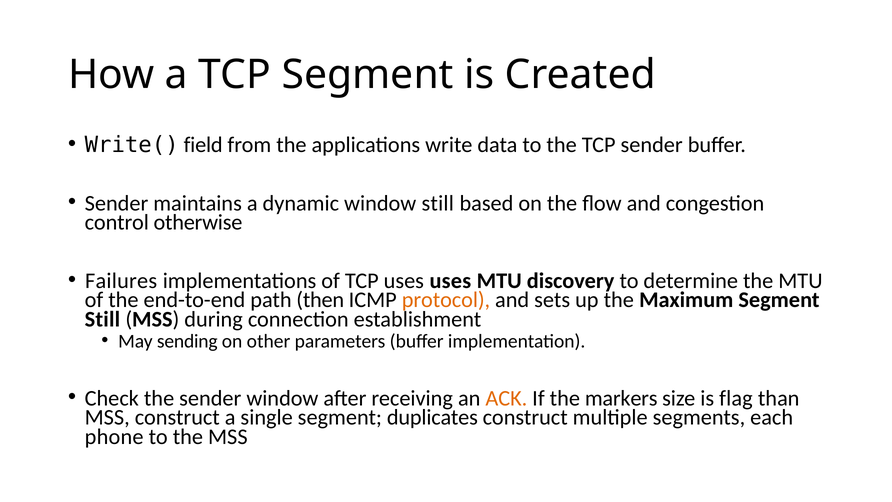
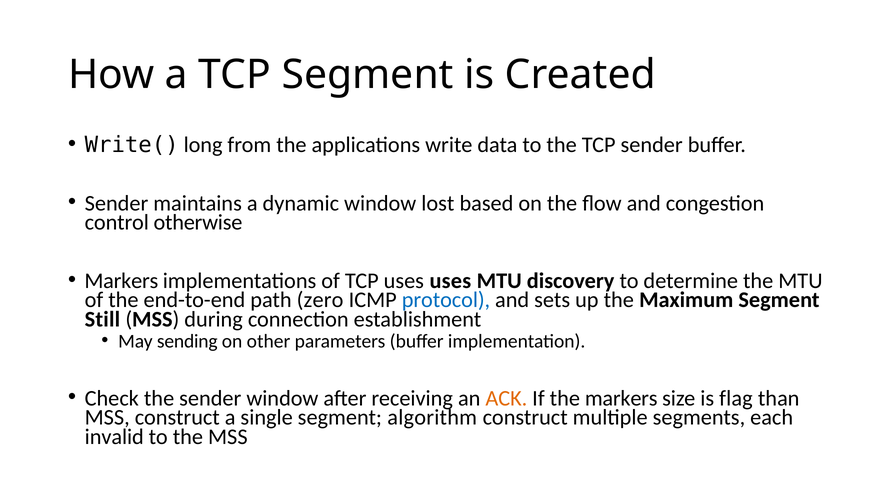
field: field -> long
window still: still -> lost
Failures at (121, 281): Failures -> Markers
then: then -> zero
protocol colour: orange -> blue
duplicates: duplicates -> algorithm
phone: phone -> invalid
